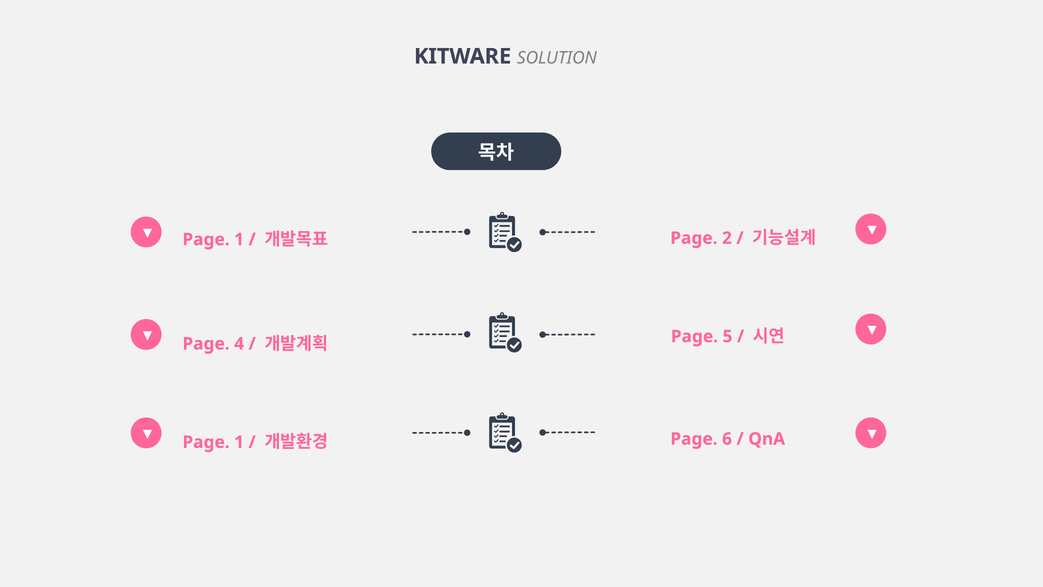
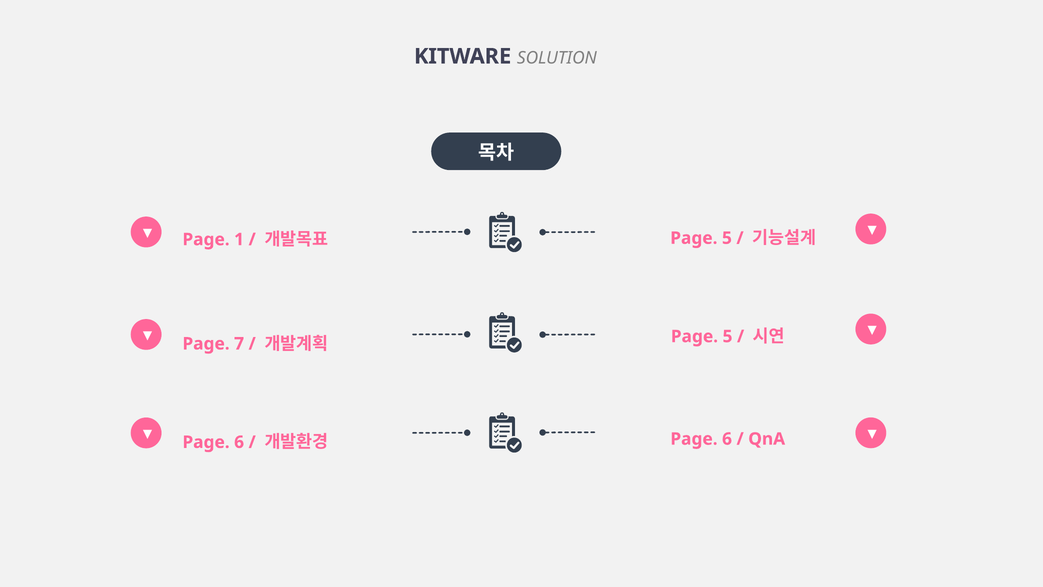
2 at (727, 238): 2 -> 5
4: 4 -> 7
1 at (239, 442): 1 -> 6
